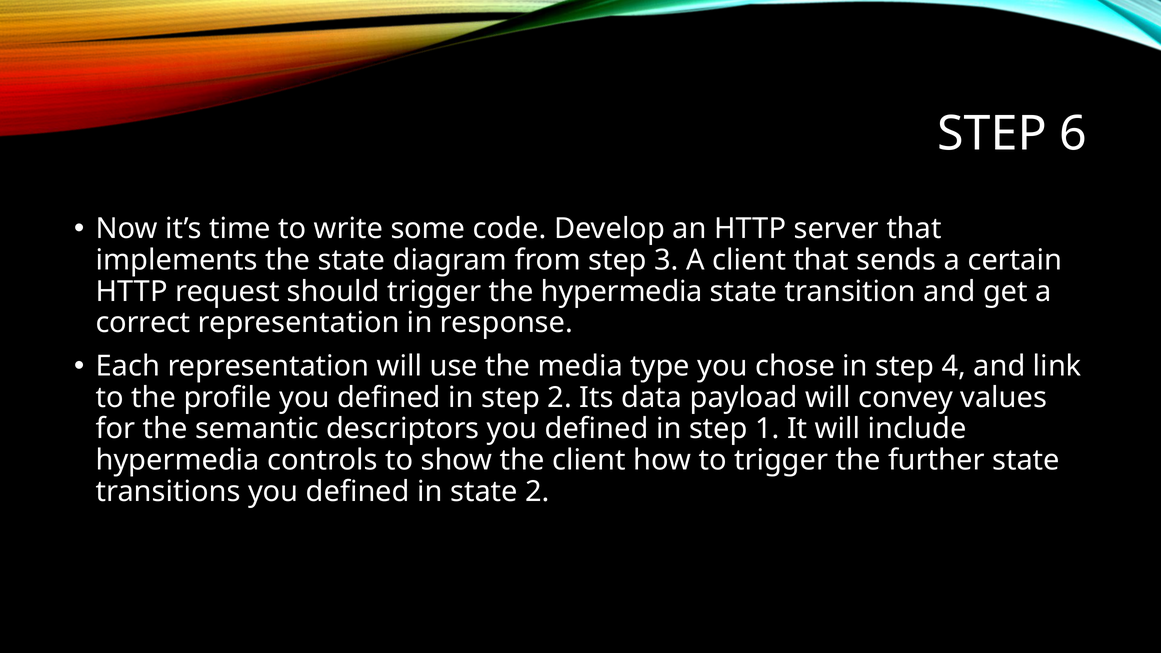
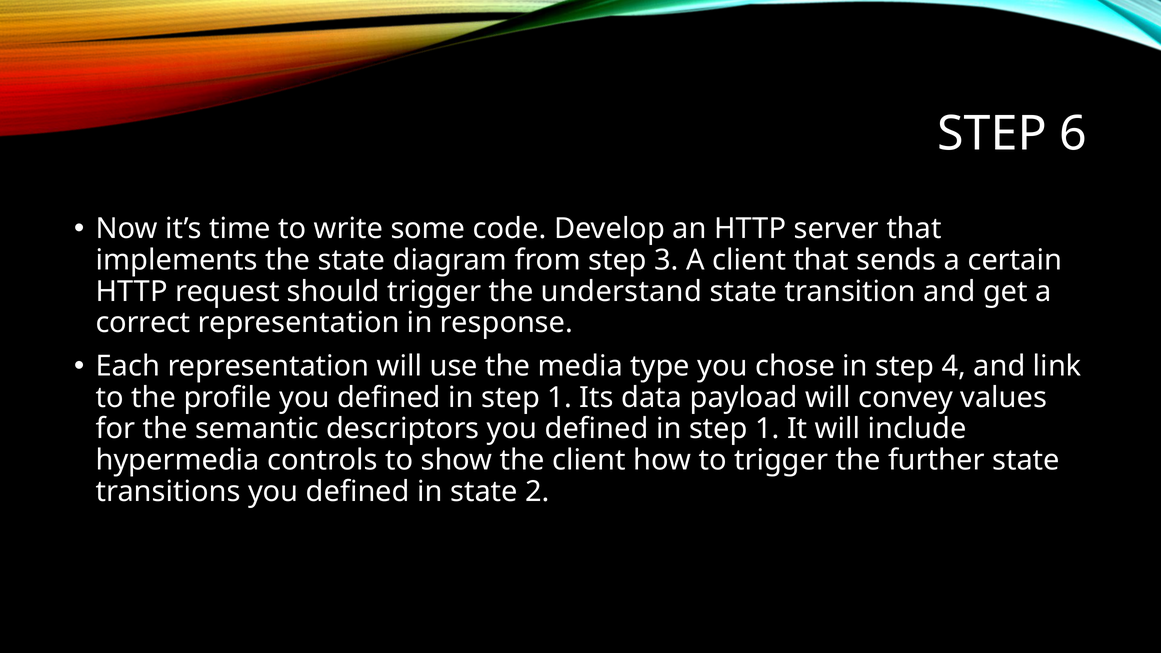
the hypermedia: hypermedia -> understand
2 at (560, 398): 2 -> 1
